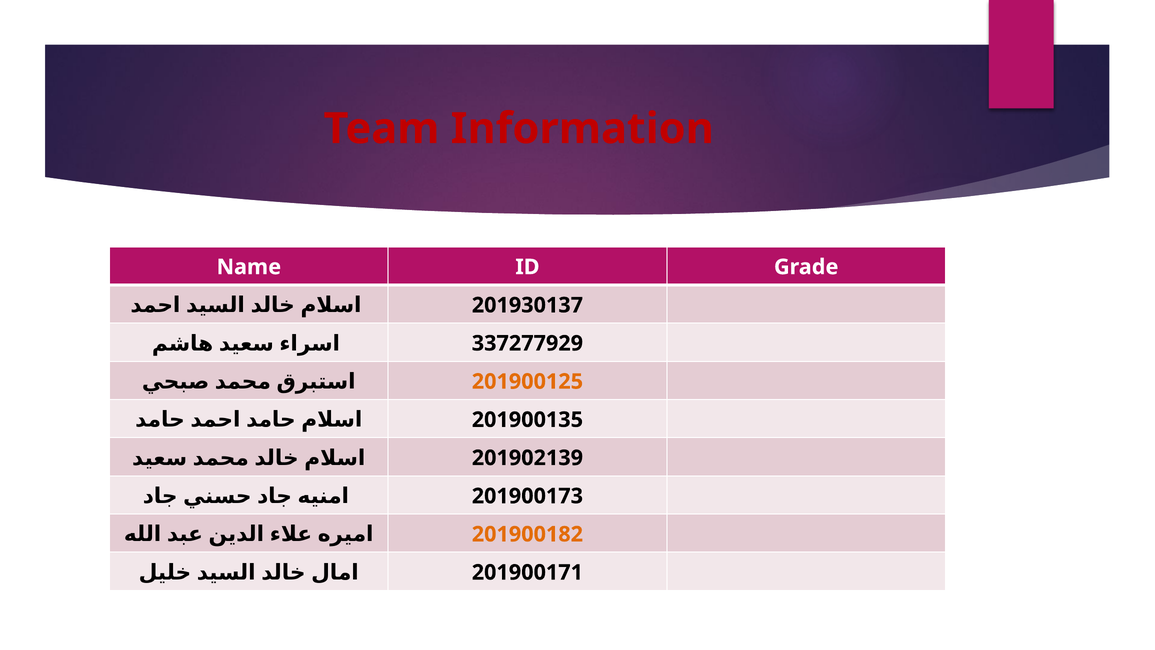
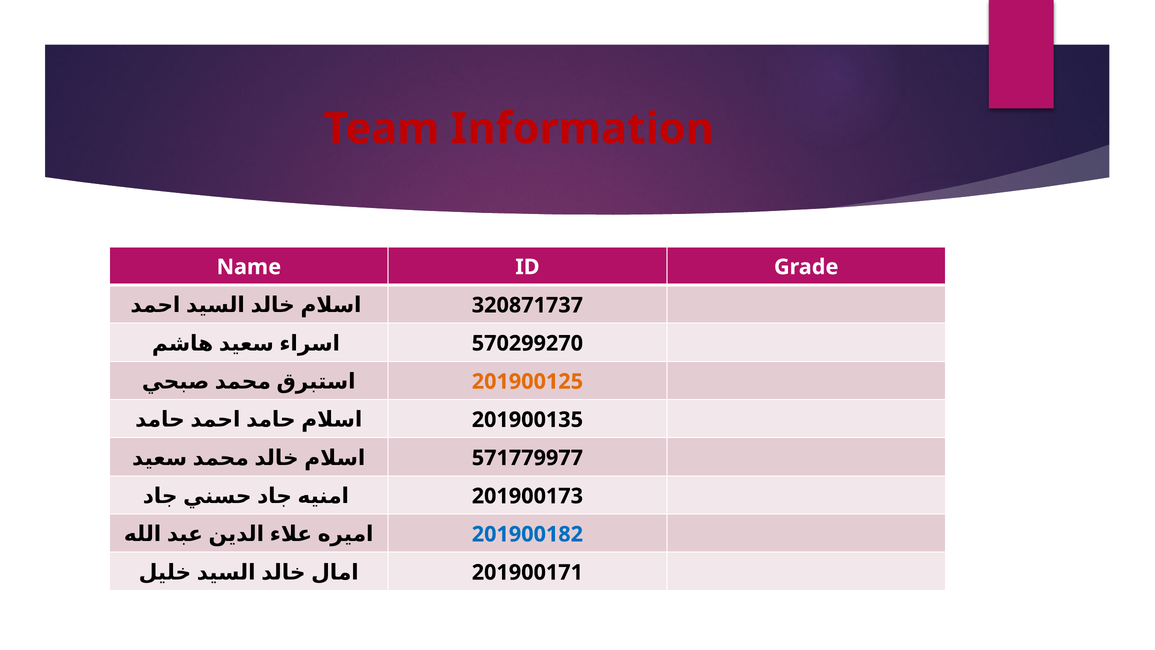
201930137: 201930137 -> 320871737
337277929: 337277929 -> 570299270
201902139: 201902139 -> 571779977
201900182 colour: orange -> blue
